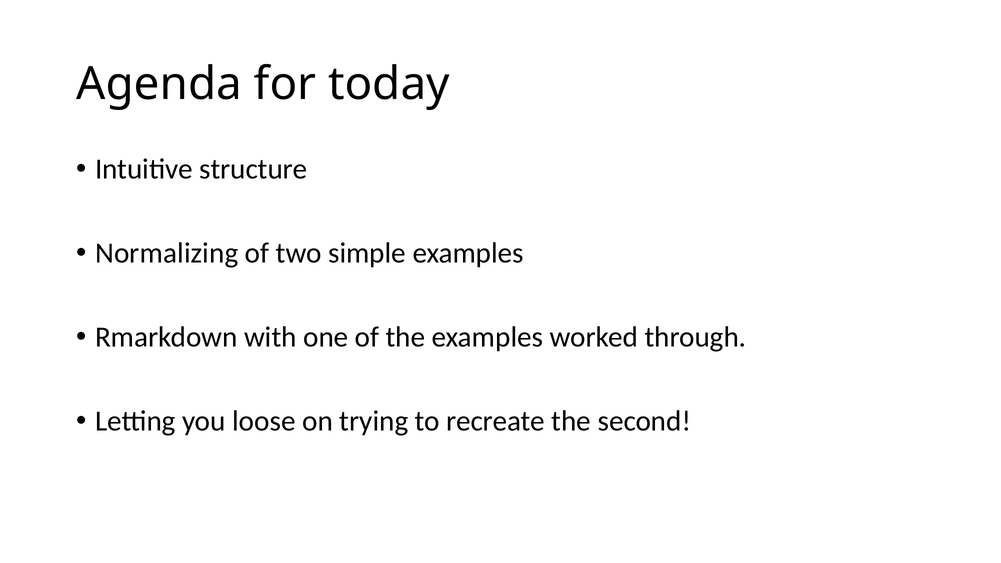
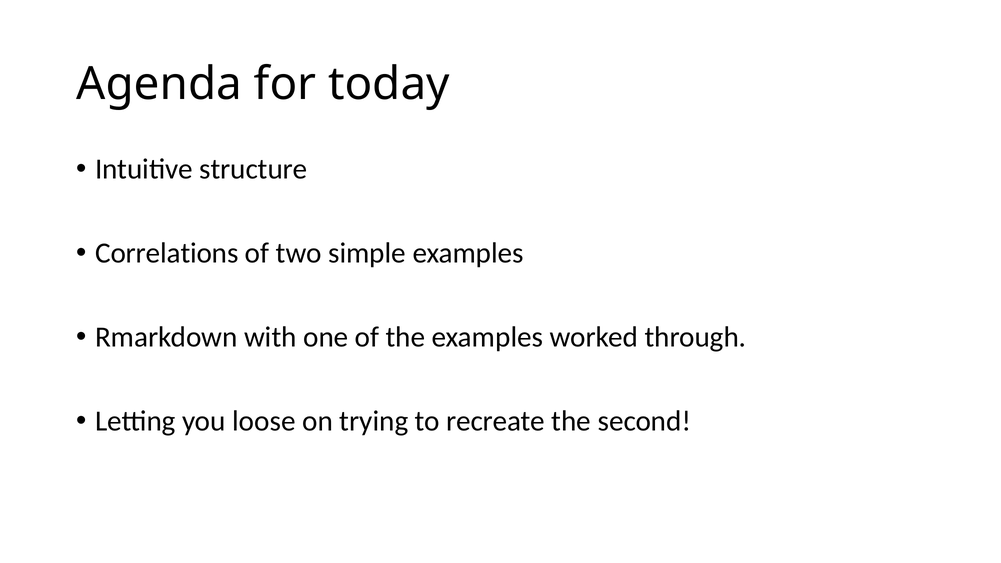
Normalizing: Normalizing -> Correlations
